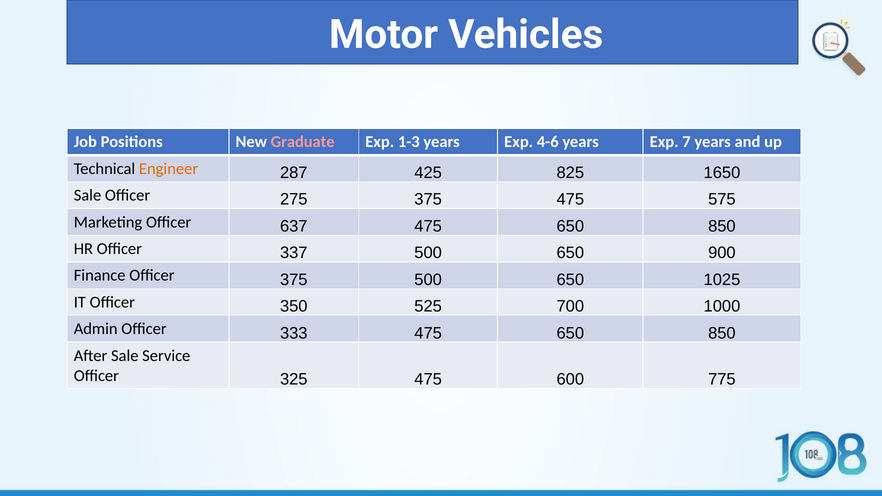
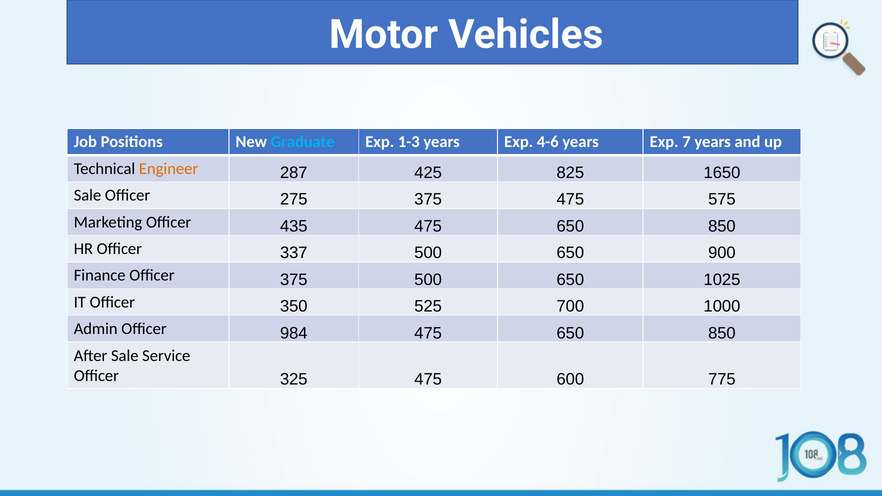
Graduate colour: pink -> light blue
637: 637 -> 435
333: 333 -> 984
